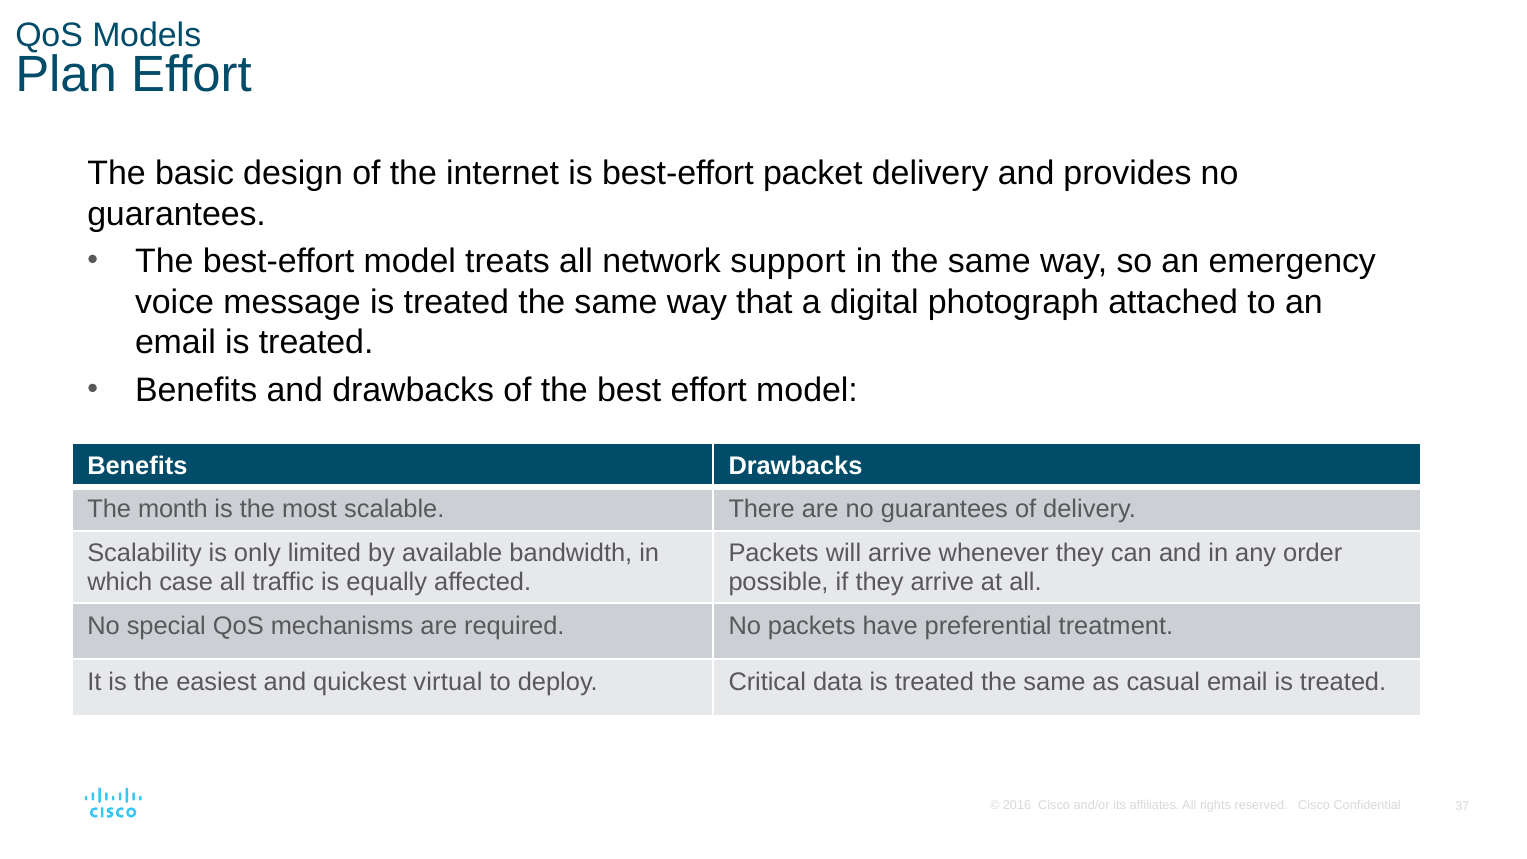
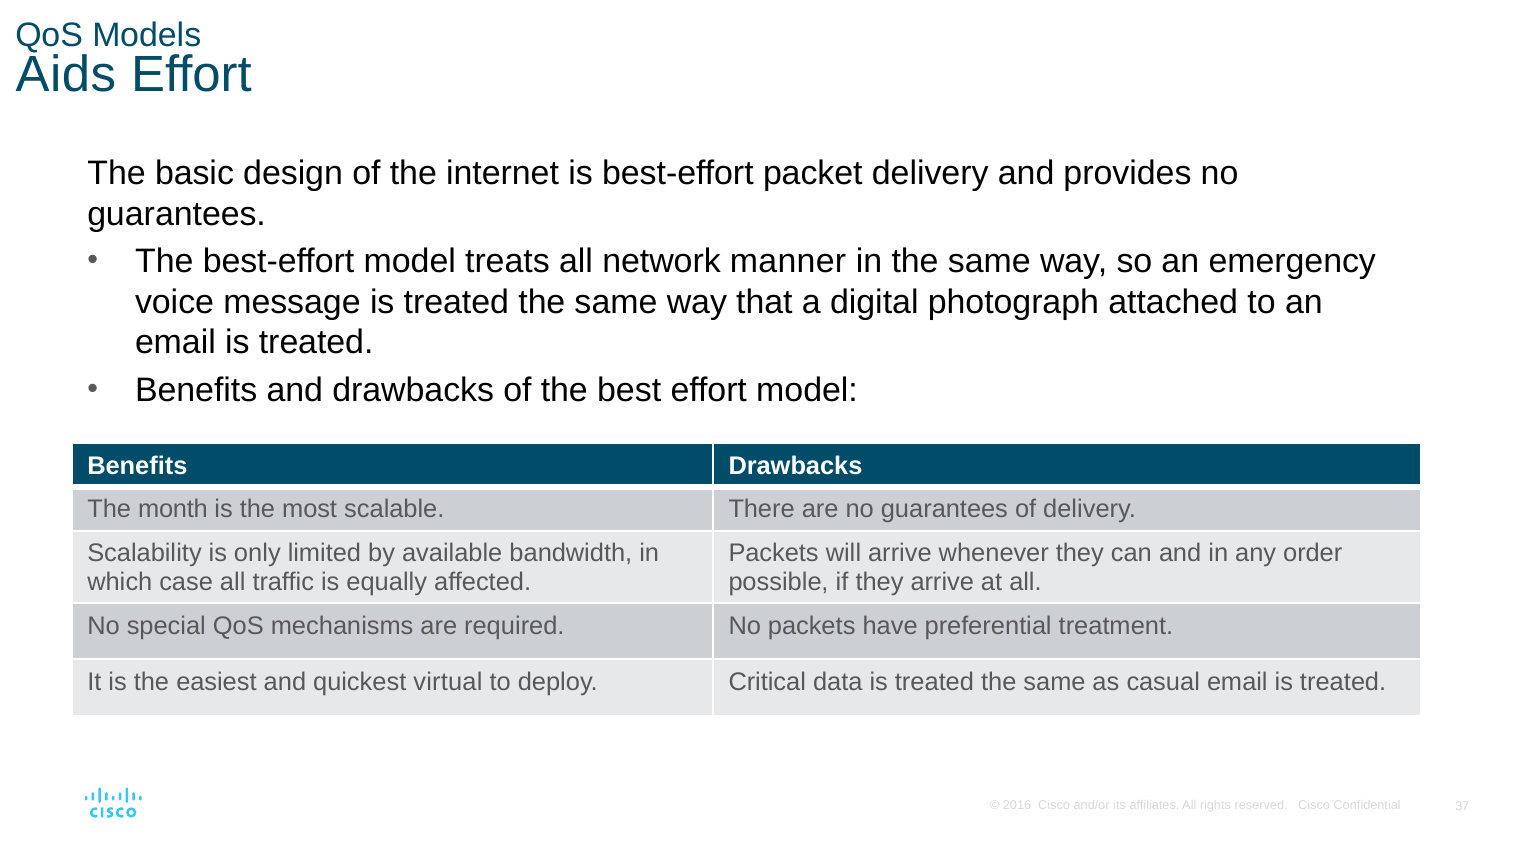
Plan: Plan -> Aids
support: support -> manner
